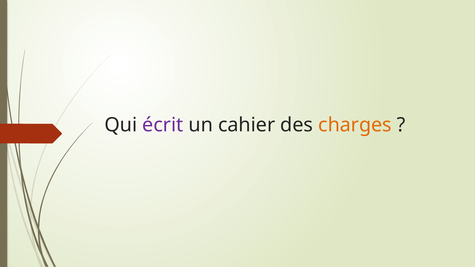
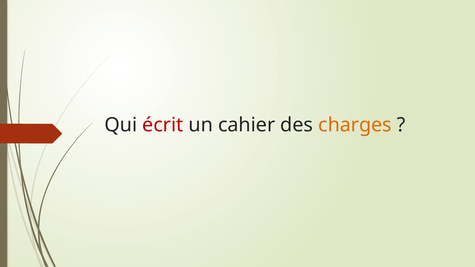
écrit colour: purple -> red
